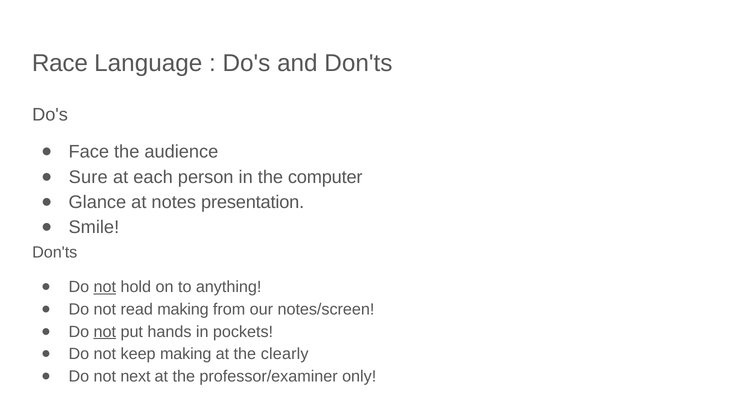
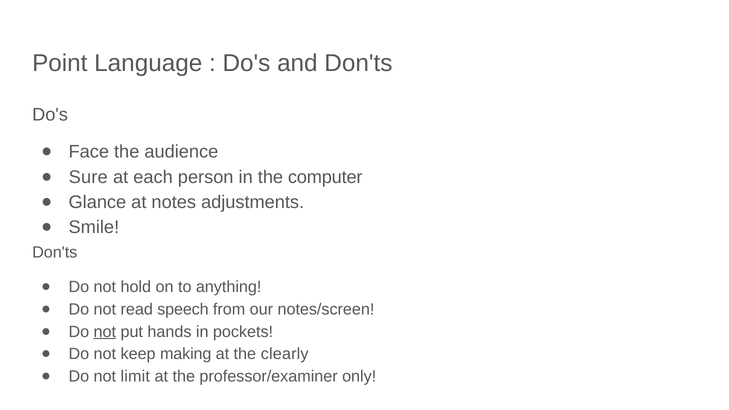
Race: Race -> Point
presentation: presentation -> adjustments
not at (105, 287) underline: present -> none
read making: making -> speech
next: next -> limit
